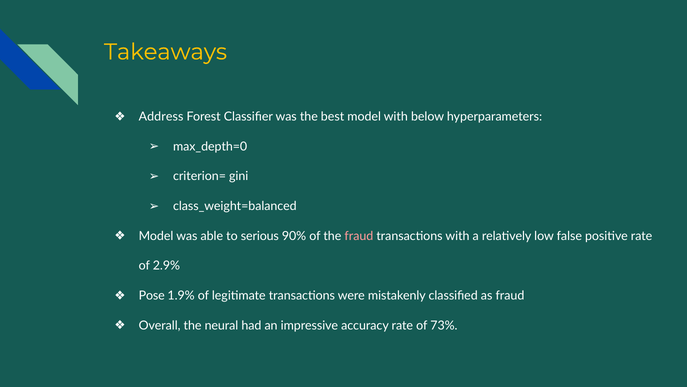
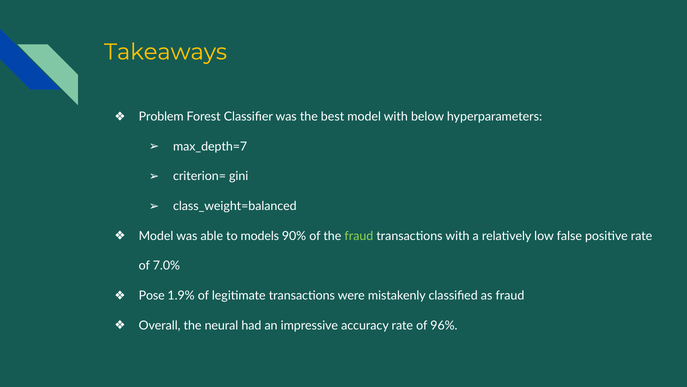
Address: Address -> Problem
max_depth=0: max_depth=0 -> max_depth=7
serious: serious -> models
fraud at (359, 236) colour: pink -> light green
2.9%: 2.9% -> 7.0%
73%: 73% -> 96%
